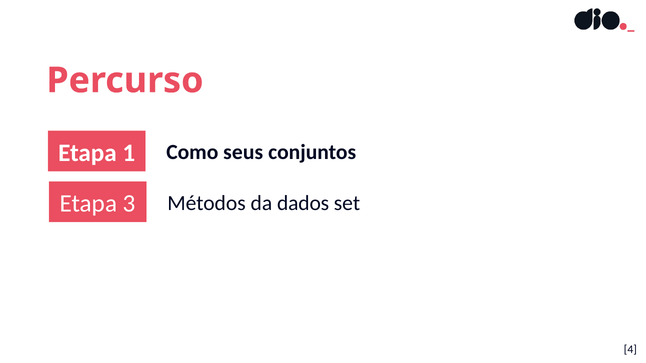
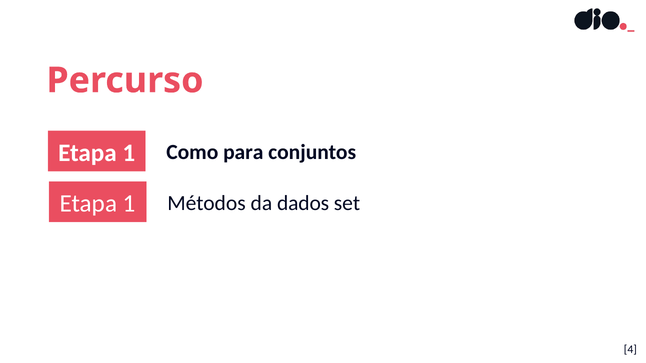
seus: seus -> para
3 at (129, 204): 3 -> 1
